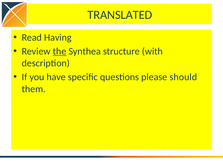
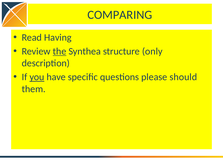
TRANSLATED: TRANSLATED -> COMPARING
with: with -> only
you underline: none -> present
